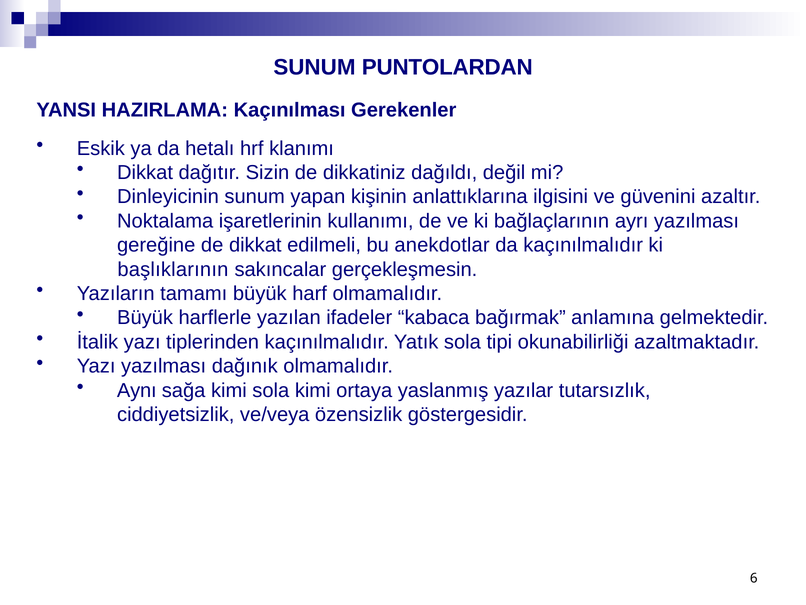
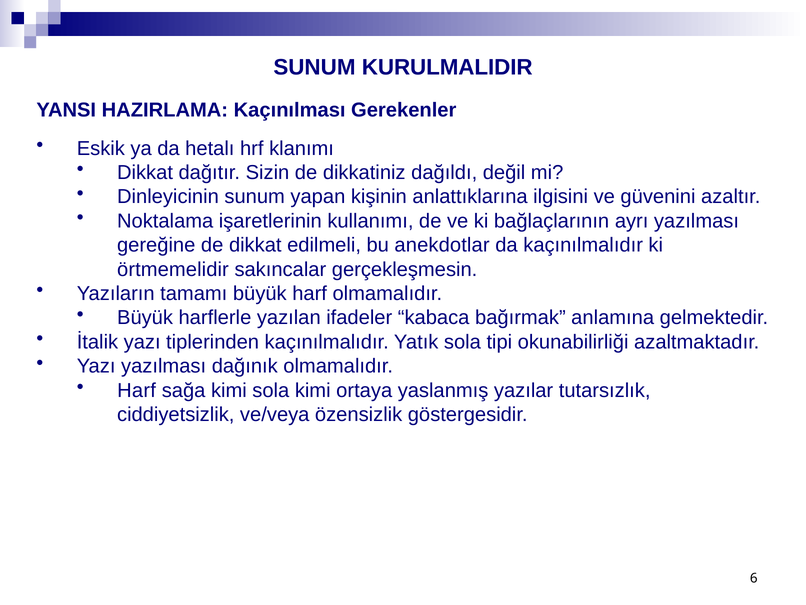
PUNTOLARDAN: PUNTOLARDAN -> KURULMALIDIR
başlıklarının: başlıklarının -> örtmemelidir
Aynı at (137, 390): Aynı -> Harf
